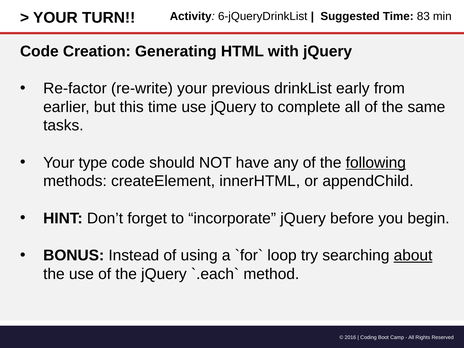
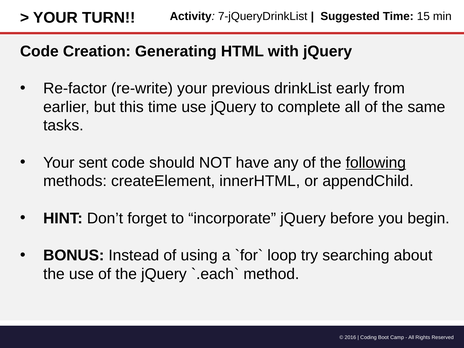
6-jQueryDrinkList: 6-jQueryDrinkList -> 7-jQueryDrinkList
83: 83 -> 15
type: type -> sent
about underline: present -> none
